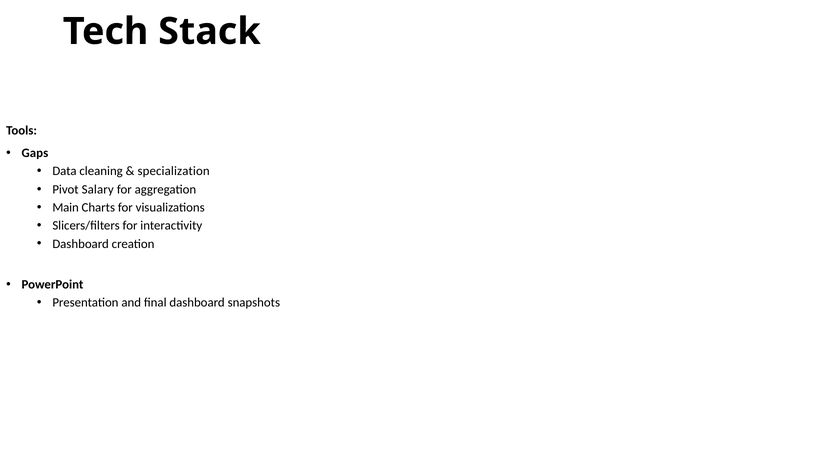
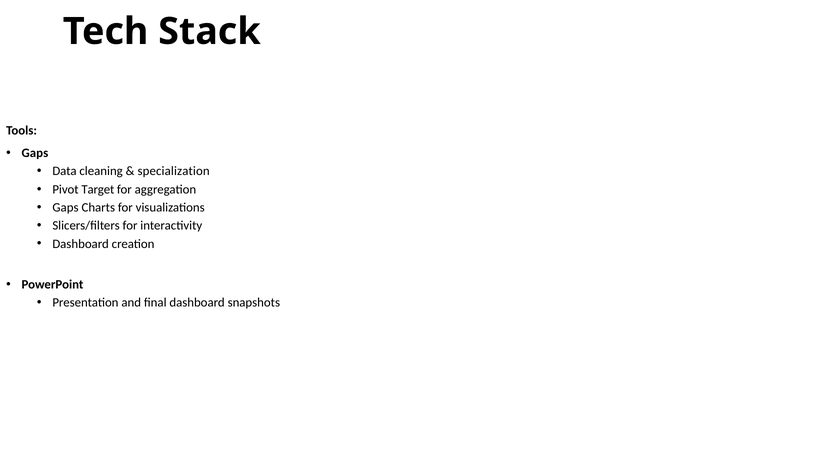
Salary: Salary -> Target
Main at (66, 208): Main -> Gaps
